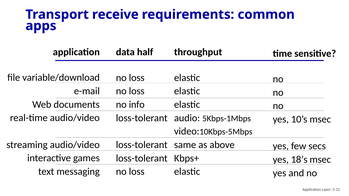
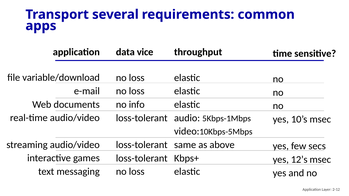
receive: receive -> several
half: half -> vice
18’s: 18’s -> 12’s
